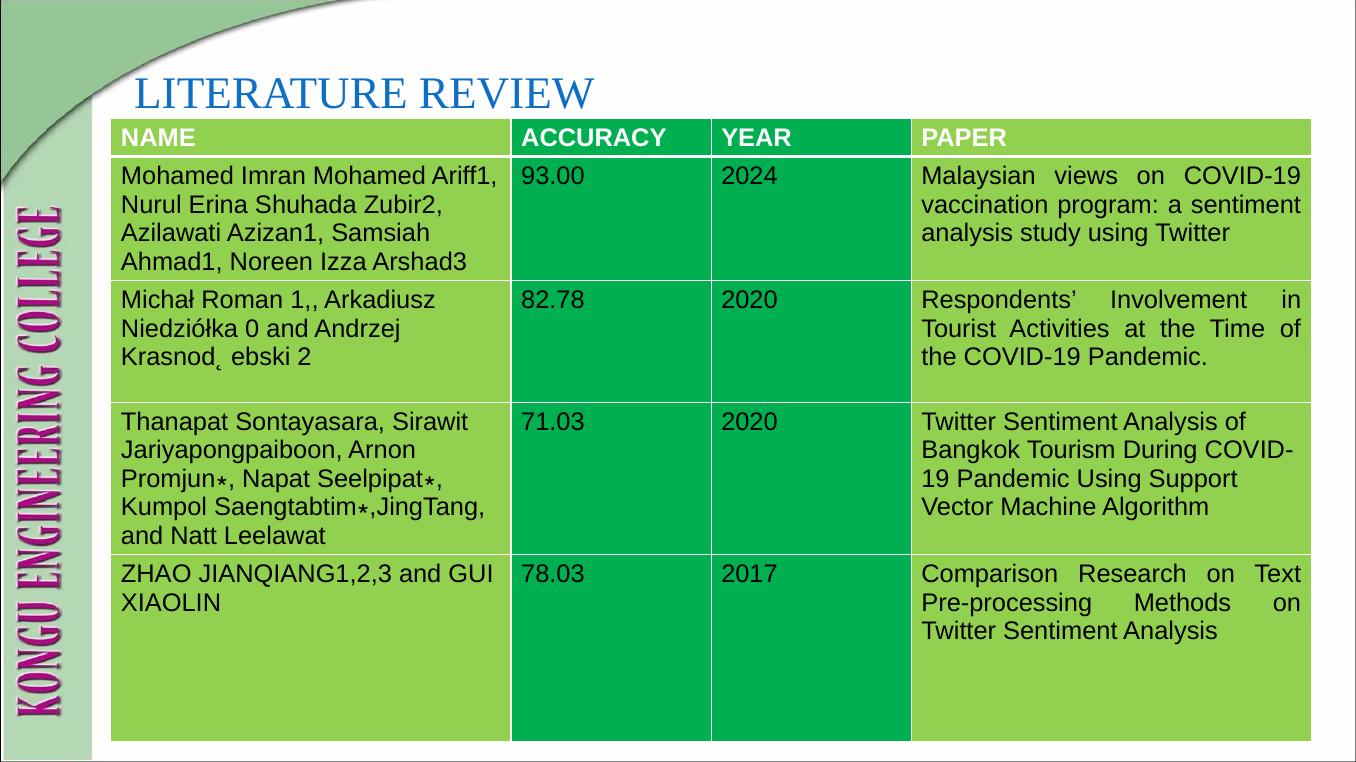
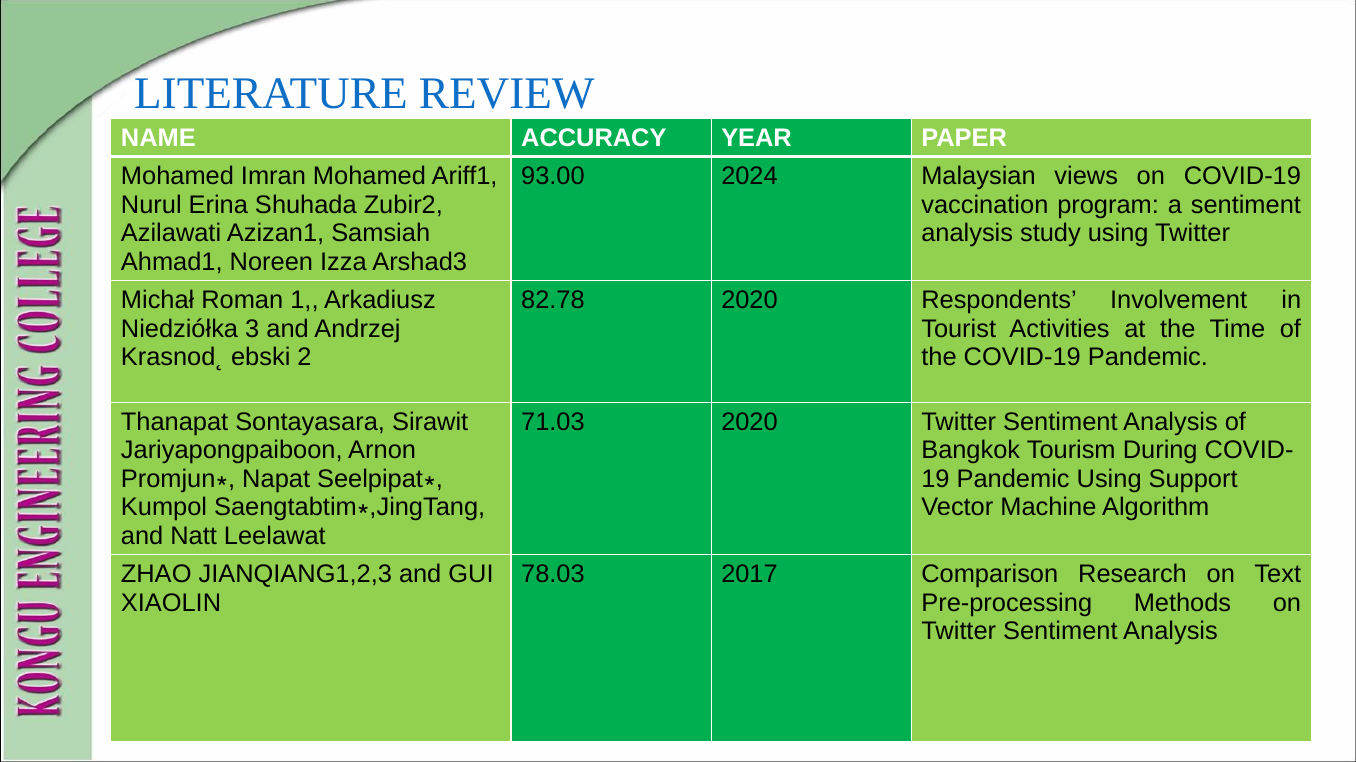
0: 0 -> 3
